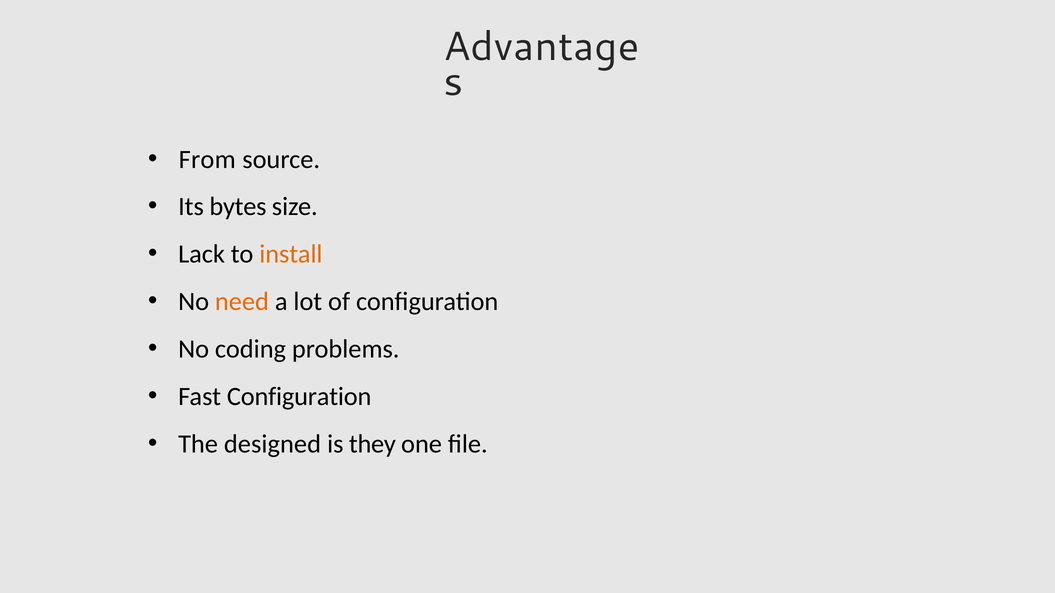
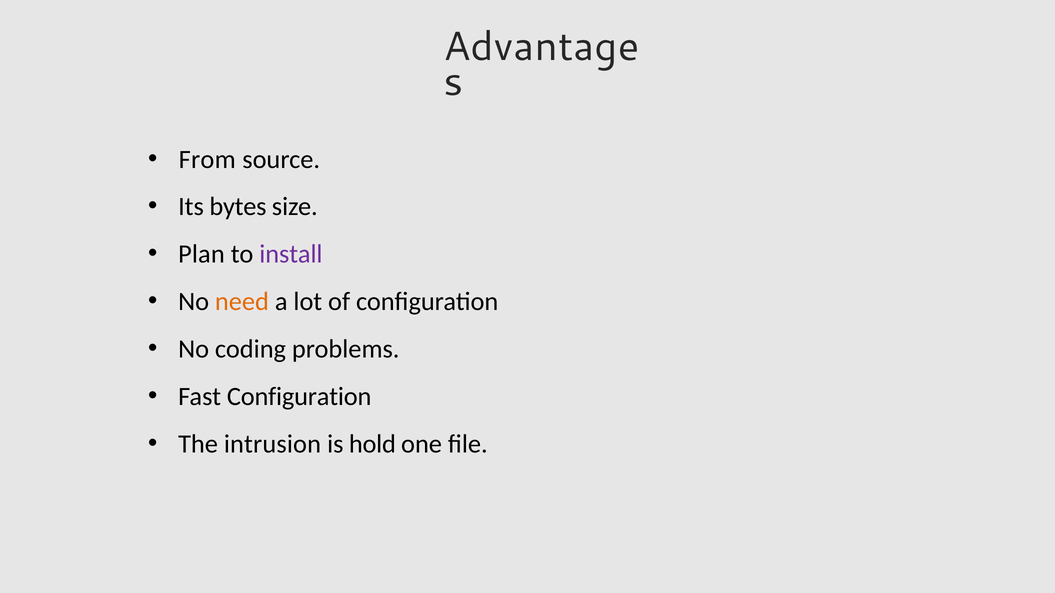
Lack: Lack -> Plan
install colour: orange -> purple
designed: designed -> intrusion
they: they -> hold
